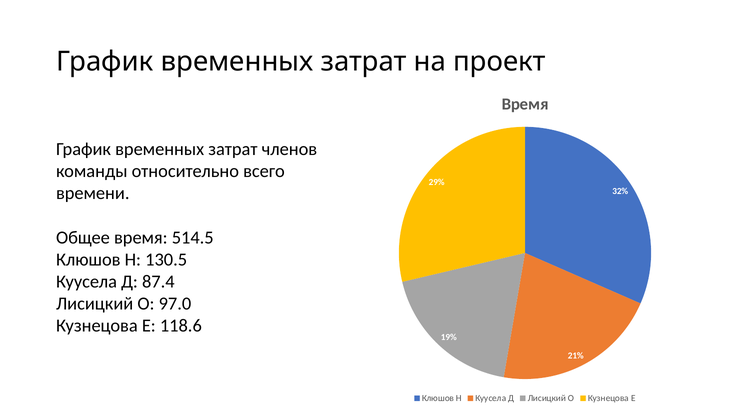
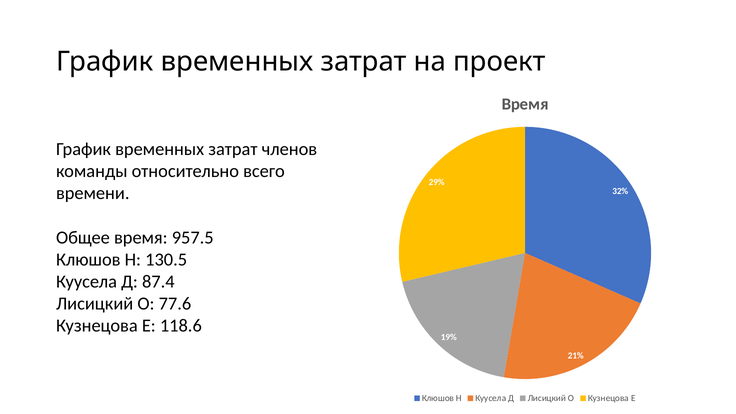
514.5: 514.5 -> 957.5
97.0: 97.0 -> 77.6
